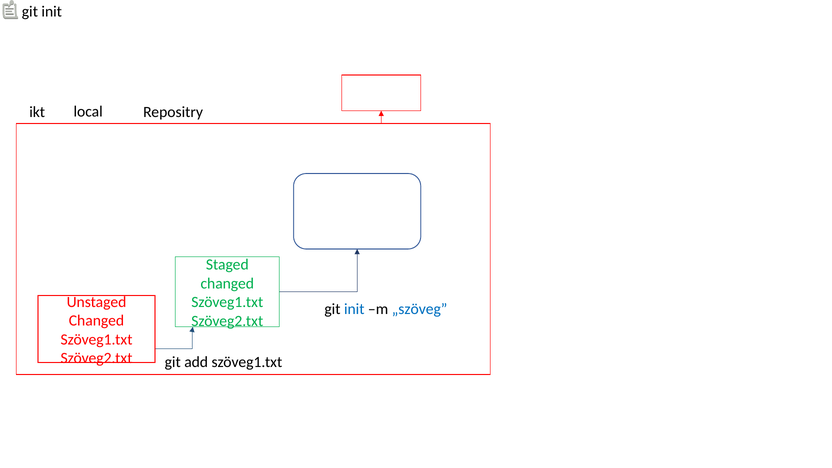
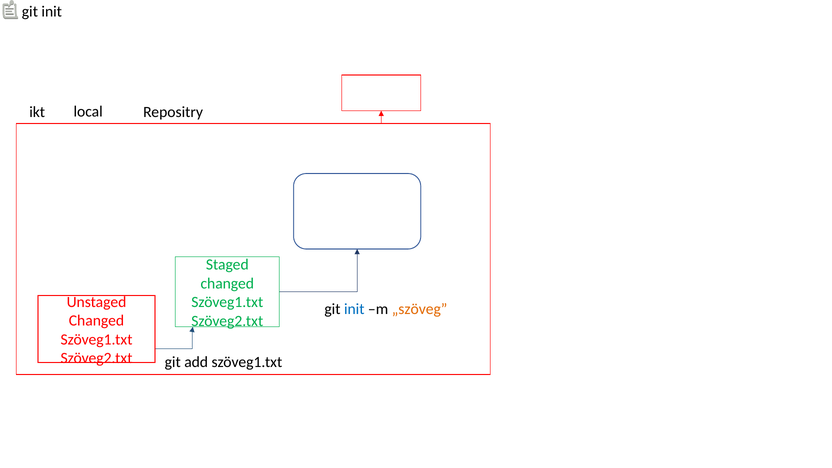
„szöveg colour: blue -> orange
